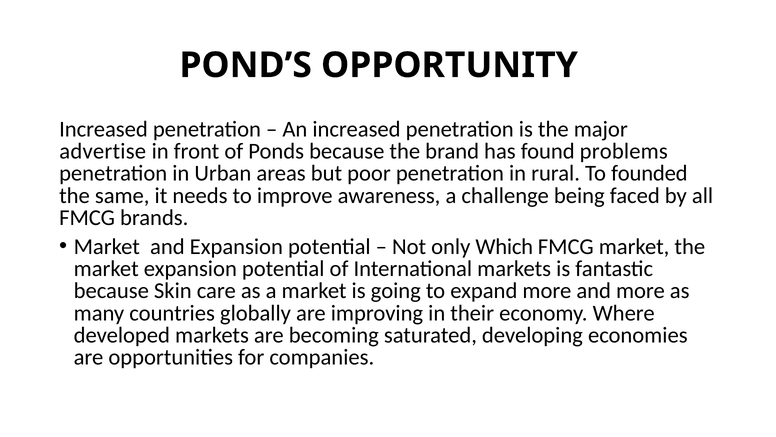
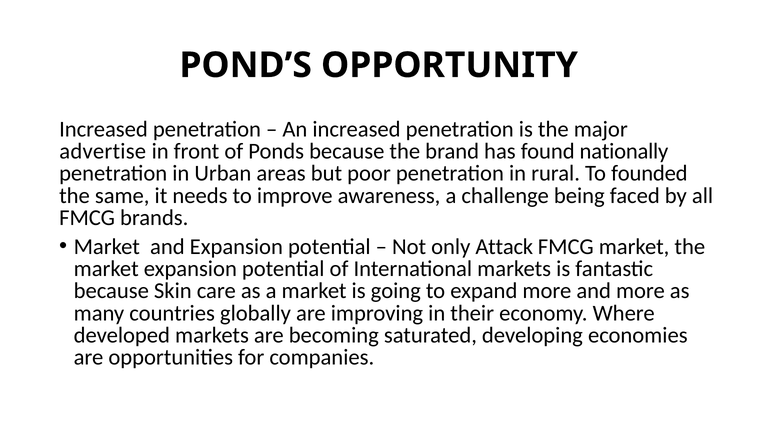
problems: problems -> nationally
Which: Which -> Attack
